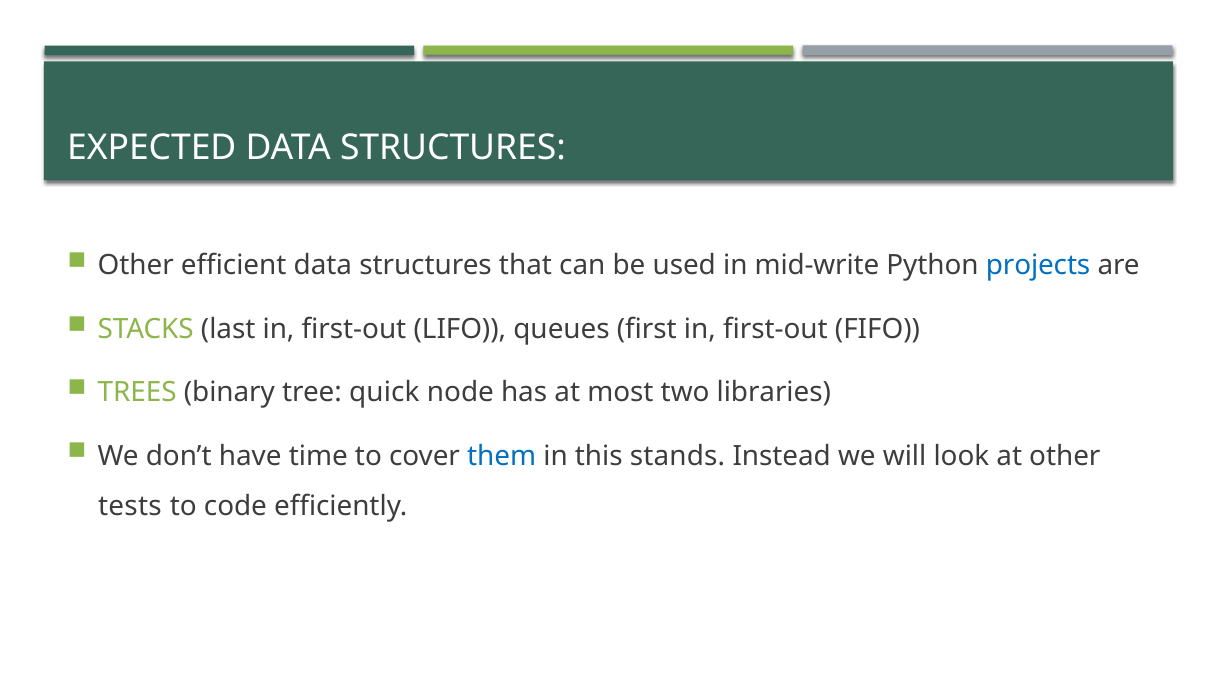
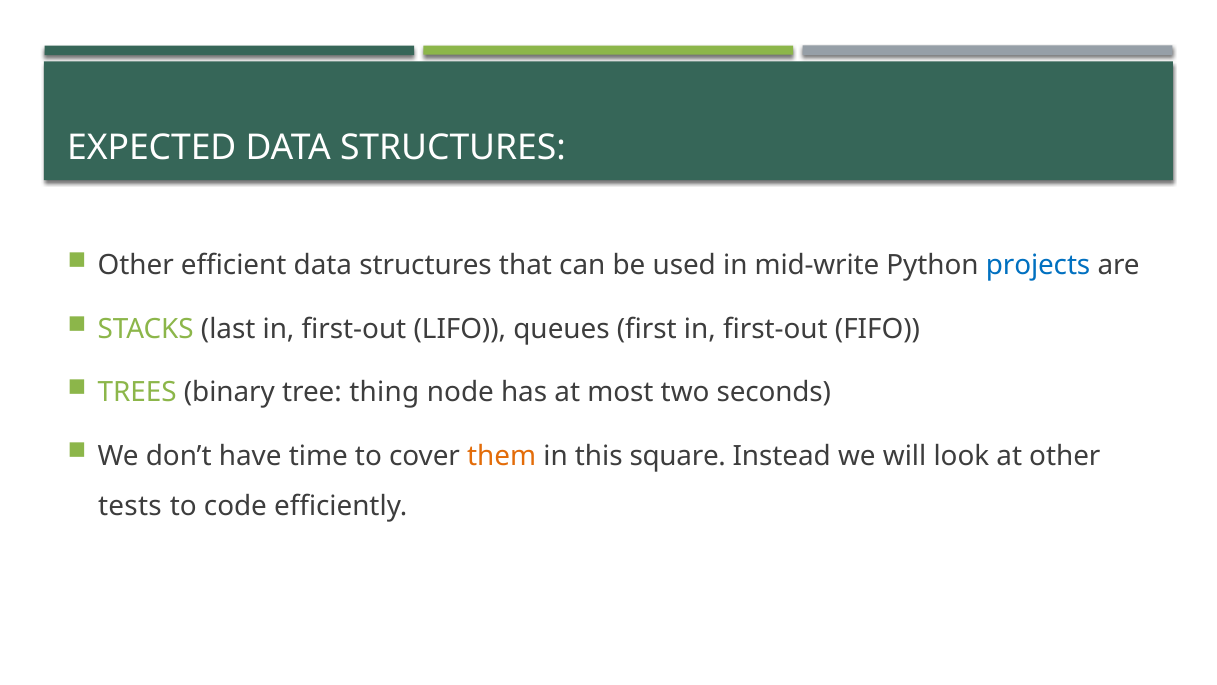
quick: quick -> thing
libraries: libraries -> seconds
them colour: blue -> orange
stands: stands -> square
